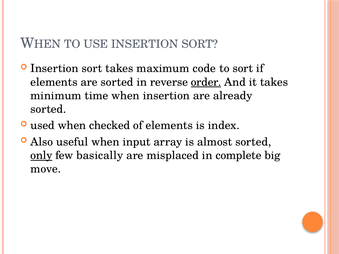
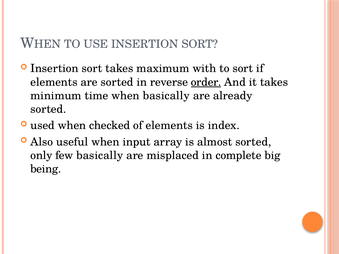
code: code -> with
when insertion: insertion -> basically
only underline: present -> none
move: move -> being
